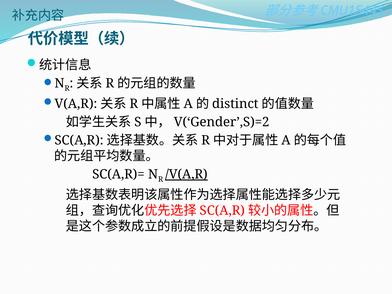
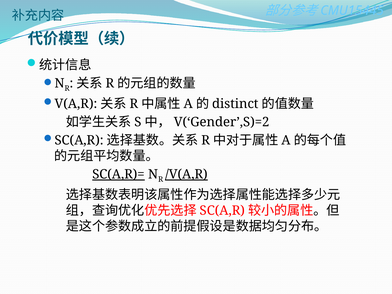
SC(A,R)= underline: none -> present
